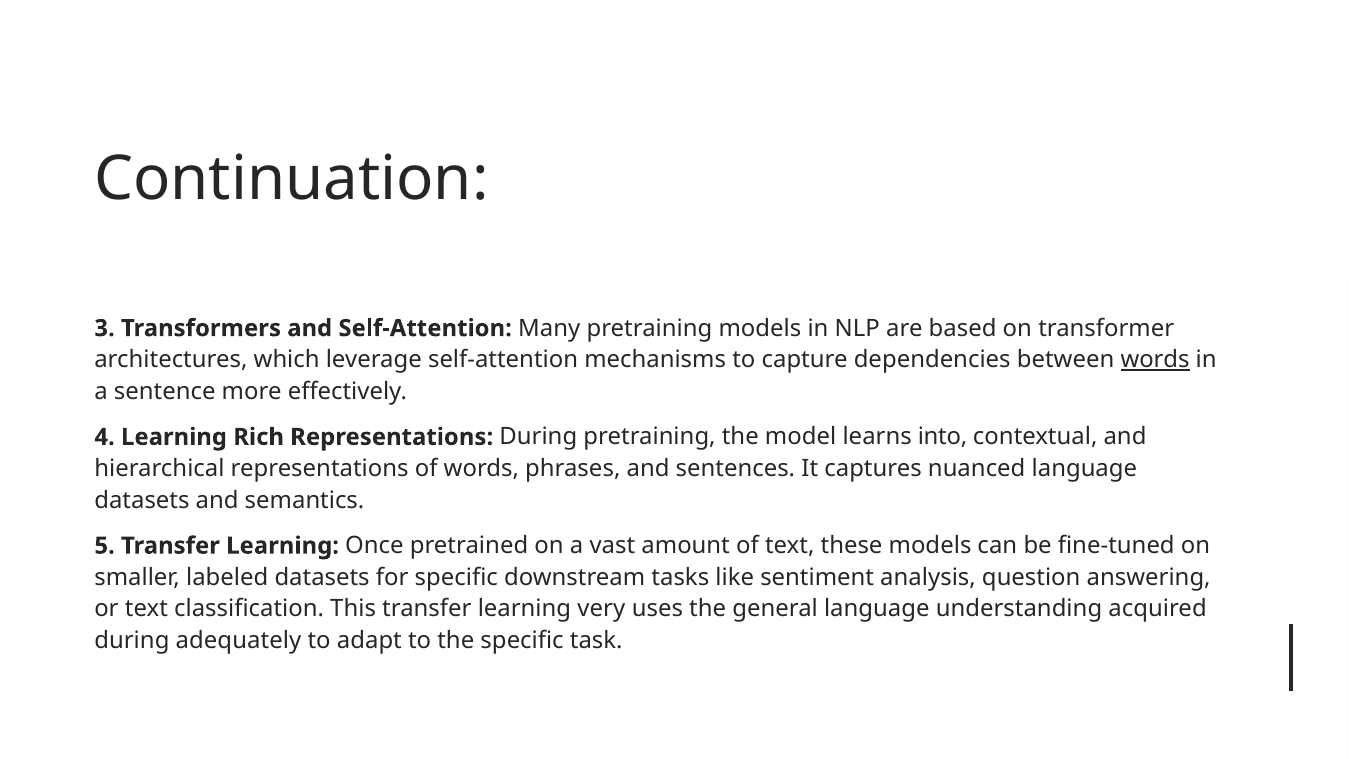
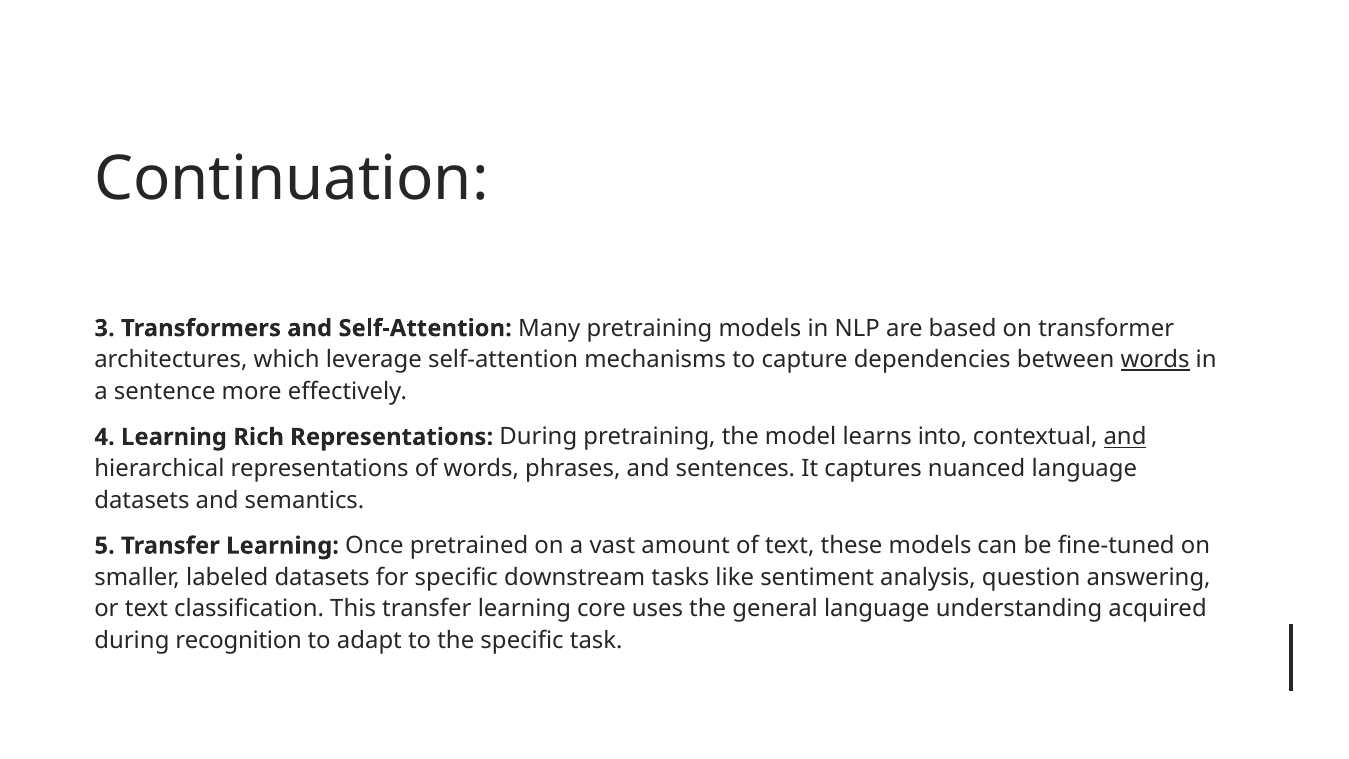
and at (1125, 437) underline: none -> present
very: very -> core
adequately: adequately -> recognition
